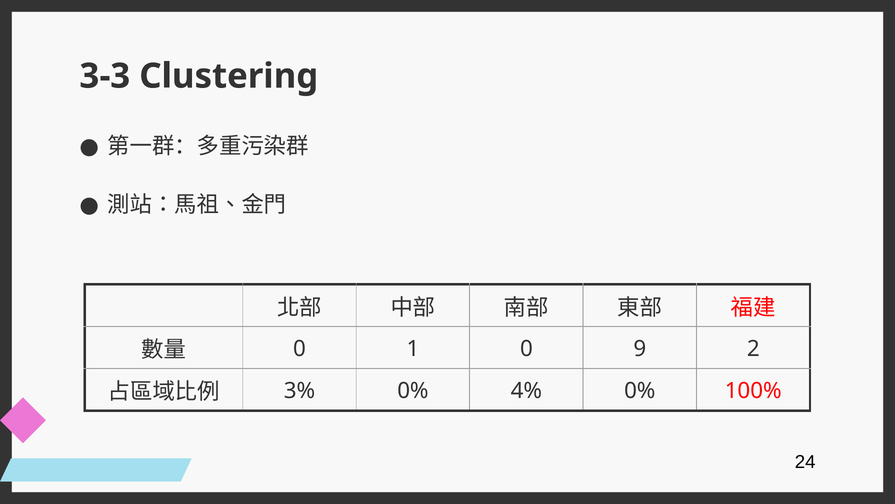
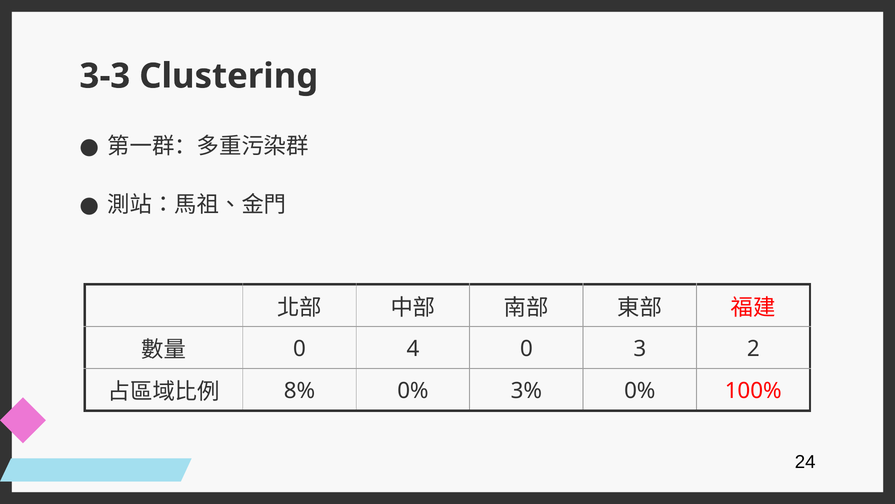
1: 1 -> 4
9: 9 -> 3
3%: 3% -> 8%
4%: 4% -> 3%
